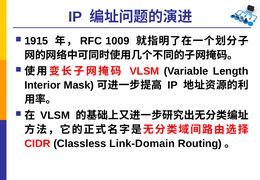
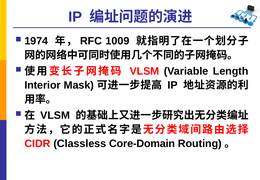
1915: 1915 -> 1974
Link-Domain: Link-Domain -> Core-Domain
